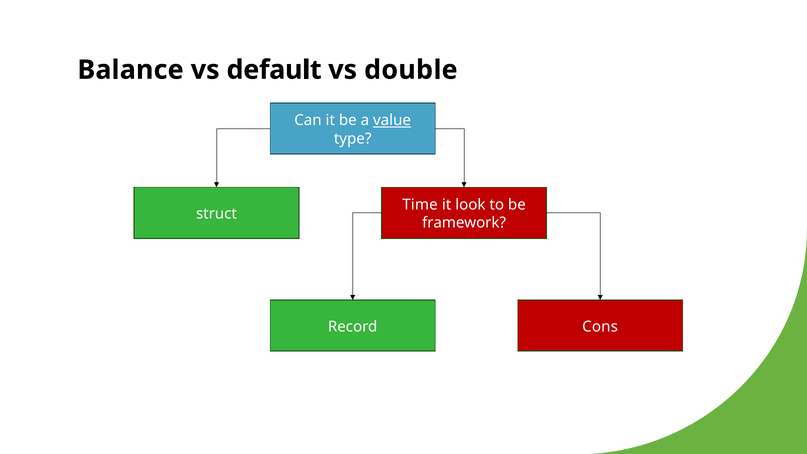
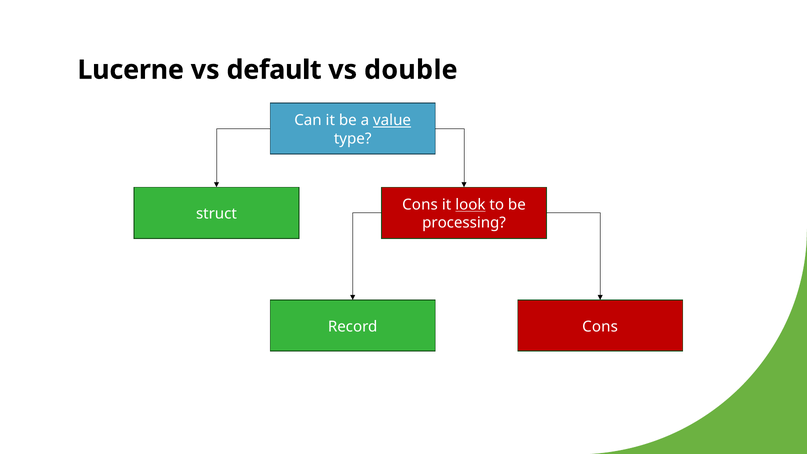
Balance: Balance -> Lucerne
Time at (420, 205): Time -> Cons
look underline: none -> present
framework: framework -> processing
